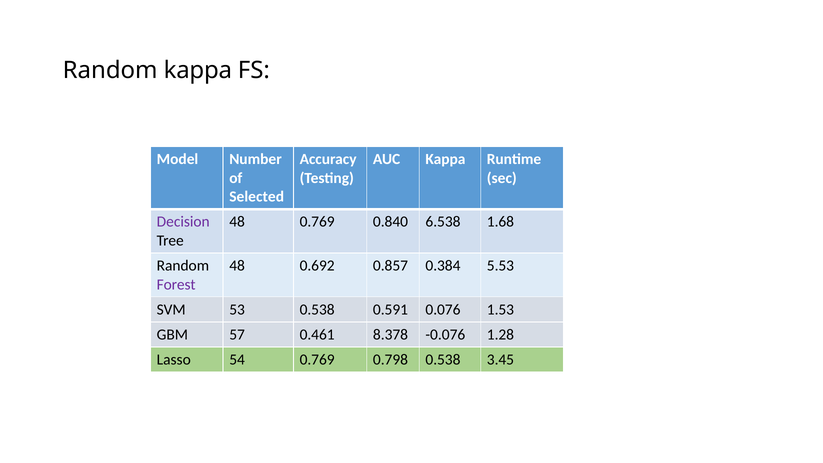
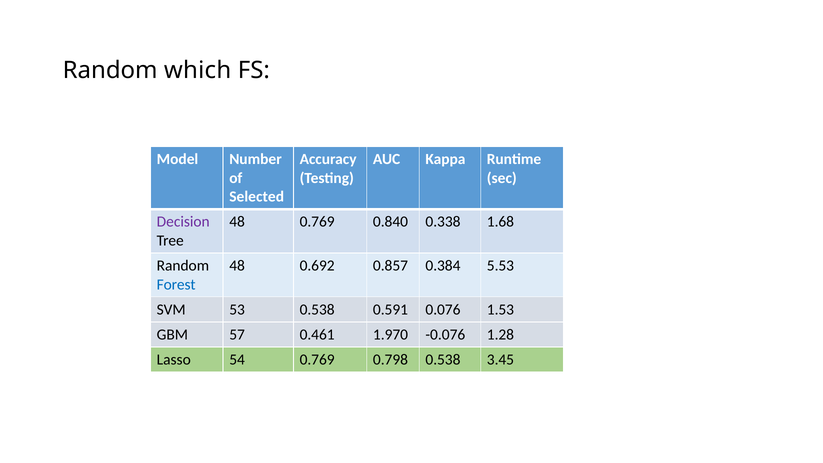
Random kappa: kappa -> which
6.538: 6.538 -> 0.338
Forest colour: purple -> blue
8.378: 8.378 -> 1.970
